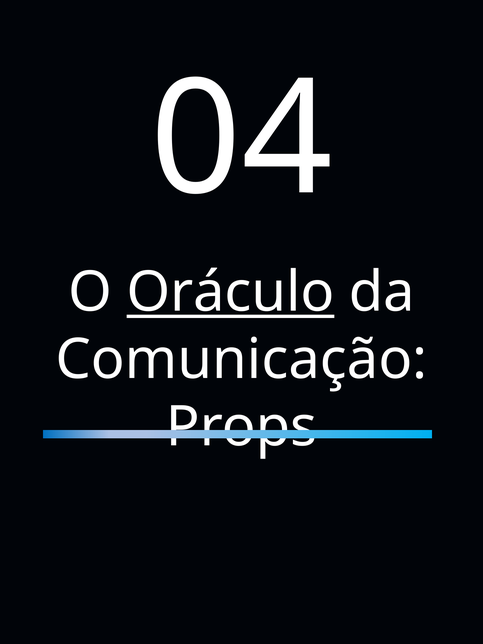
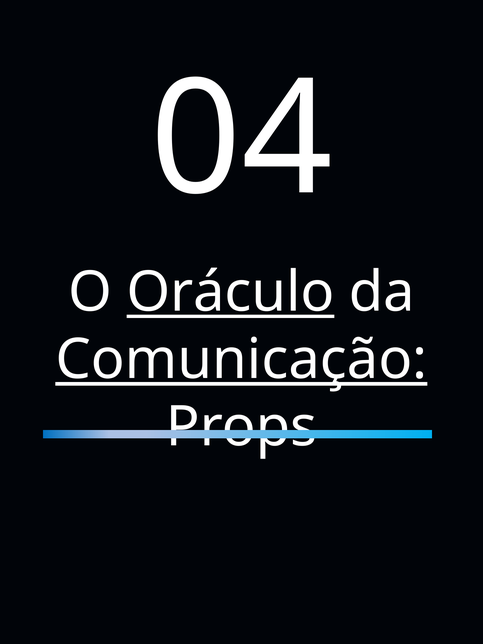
Comunicação underline: none -> present
